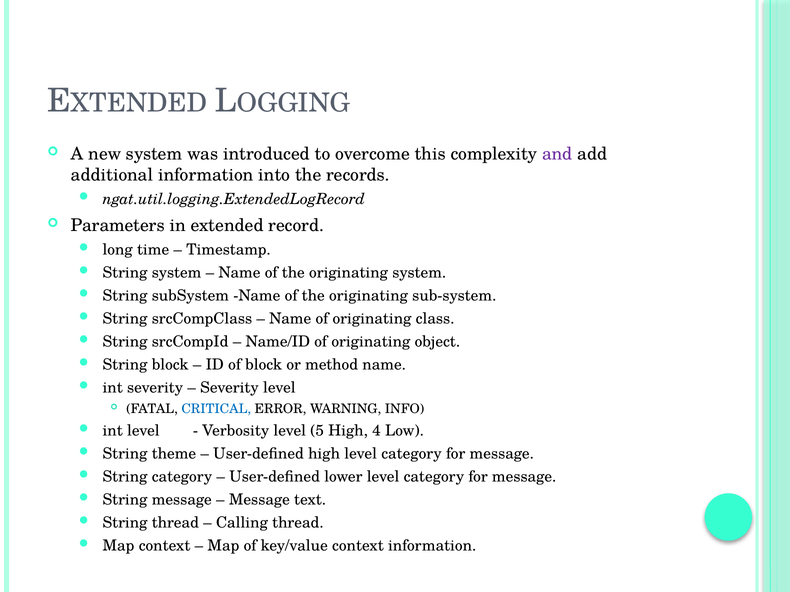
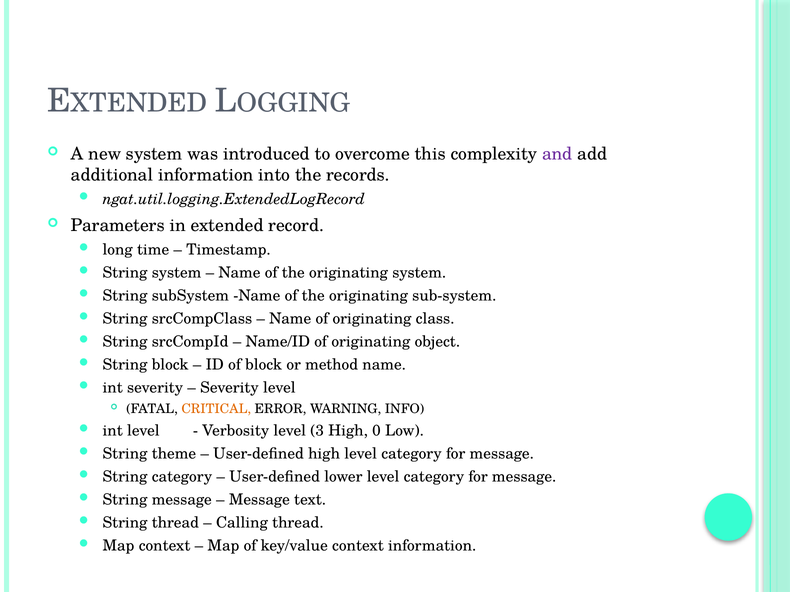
CRITICAL colour: blue -> orange
5: 5 -> 3
4: 4 -> 0
